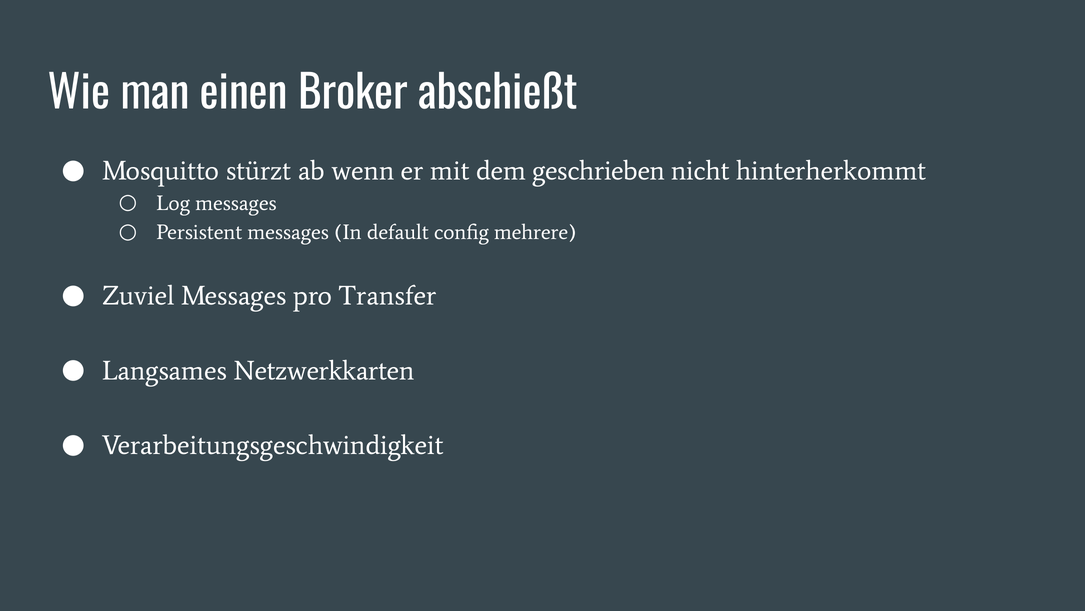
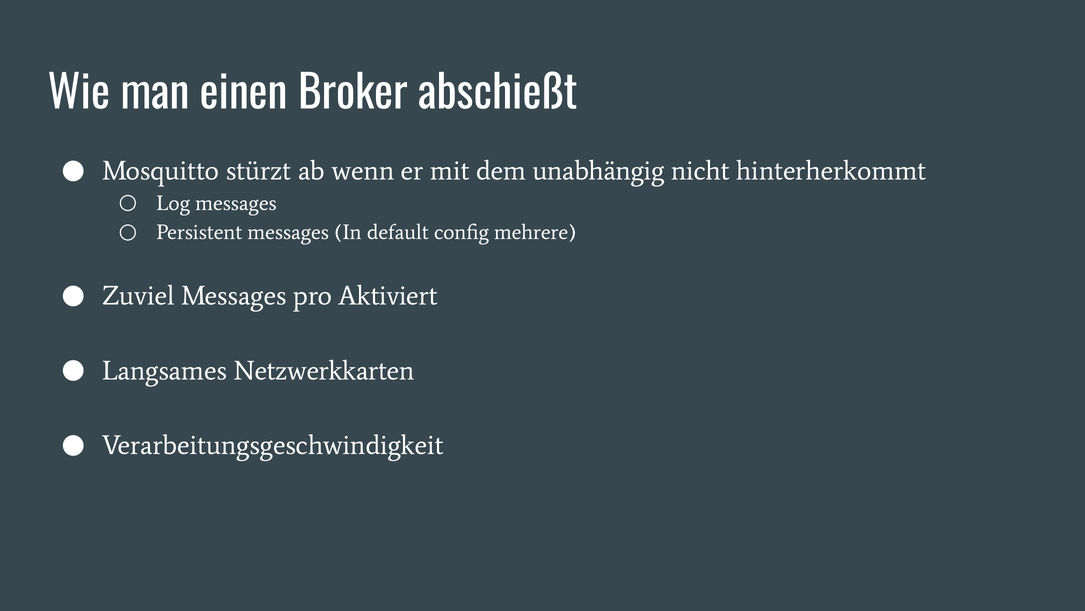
geschrieben: geschrieben -> unabhängig
Transfer: Transfer -> Aktiviert
